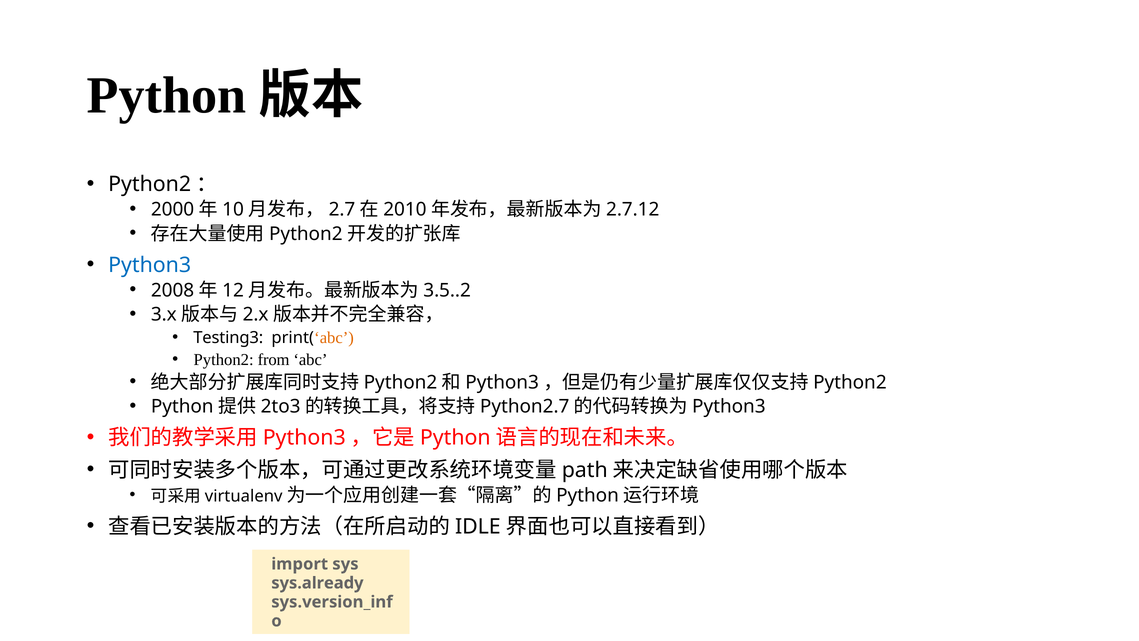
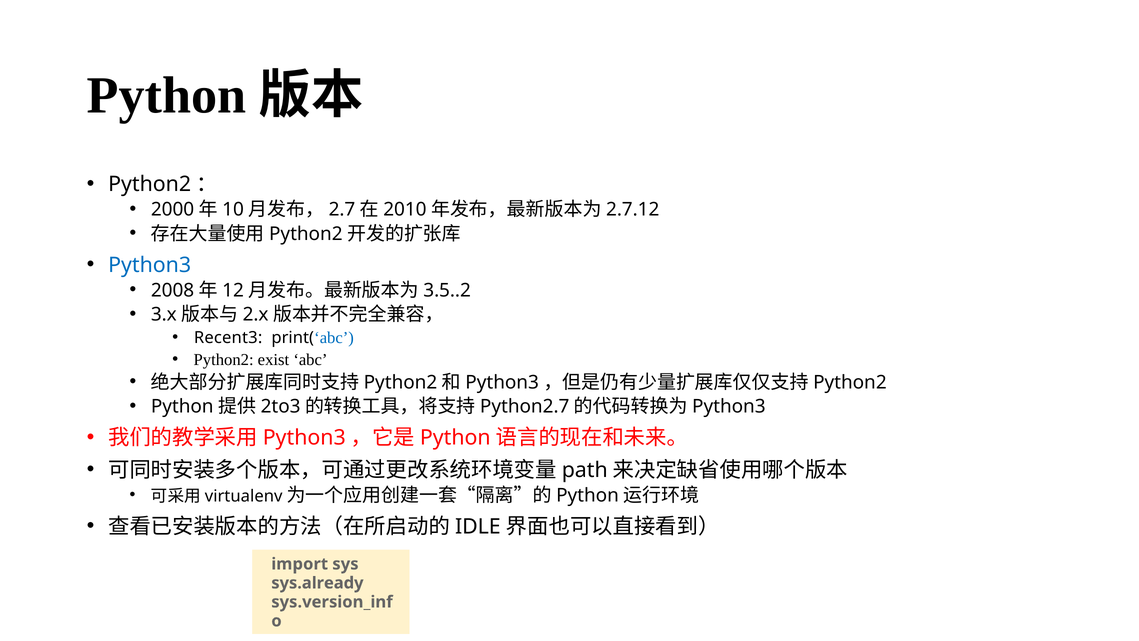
Testing3: Testing3 -> Recent3
abc at (334, 338) colour: orange -> blue
from: from -> exist
